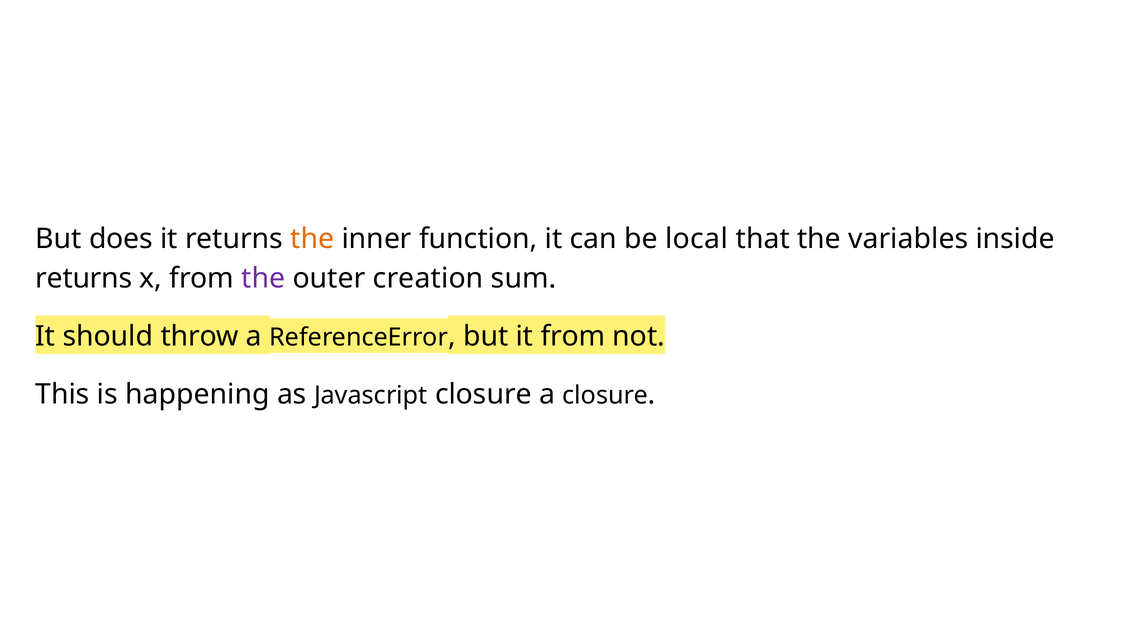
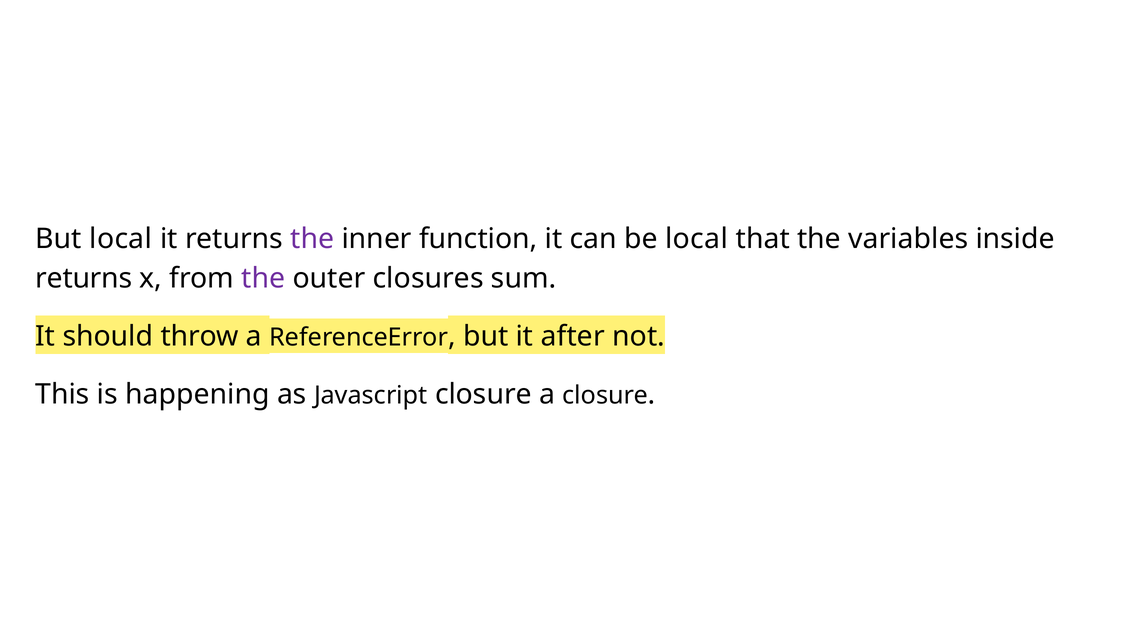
But does: does -> local
the at (312, 239) colour: orange -> purple
creation: creation -> closures
it from: from -> after
